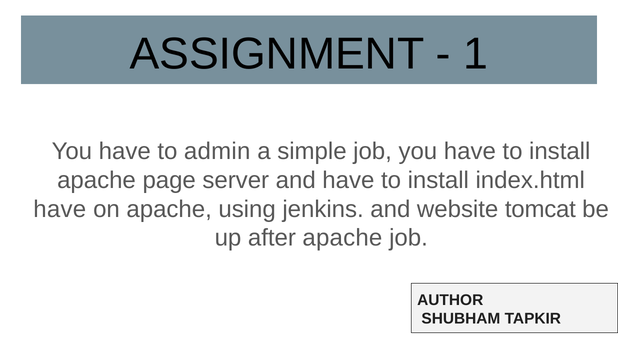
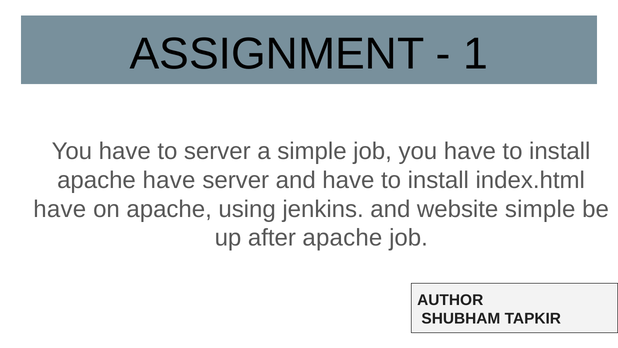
to admin: admin -> server
apache page: page -> have
website tomcat: tomcat -> simple
